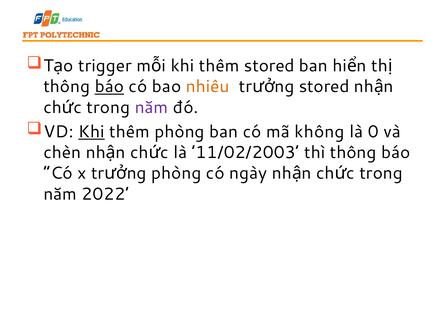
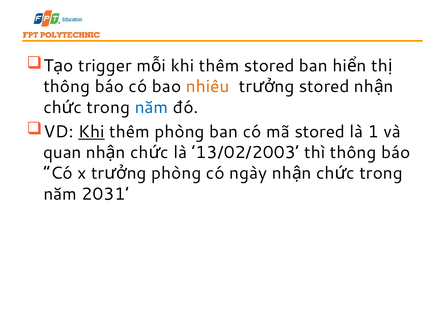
báo at (109, 87) underline: present -> none
năm at (152, 107) colour: purple -> blue
mã không: không -> stored
0: 0 -> 1
chèn: chèn -> quan
’11/02/2003: ’11/02/2003 -> ’13/02/2003
2022: 2022 -> 2031
